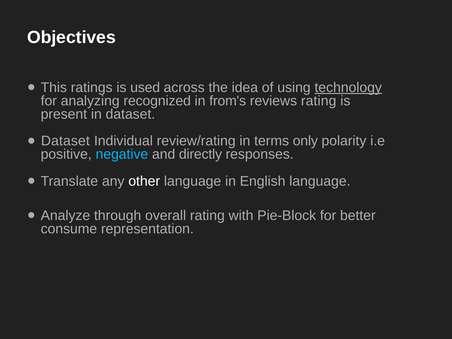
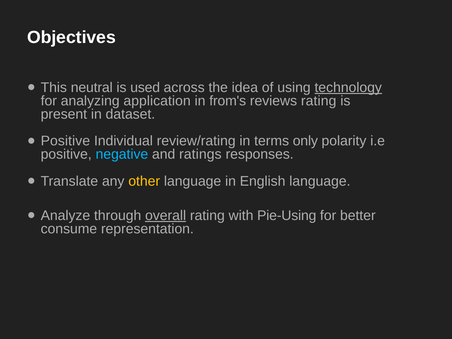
ratings: ratings -> neutral
recognized: recognized -> application
Dataset at (65, 141): Dataset -> Positive
directly: directly -> ratings
other colour: white -> yellow
overall underline: none -> present
Pie-Block: Pie-Block -> Pie-Using
